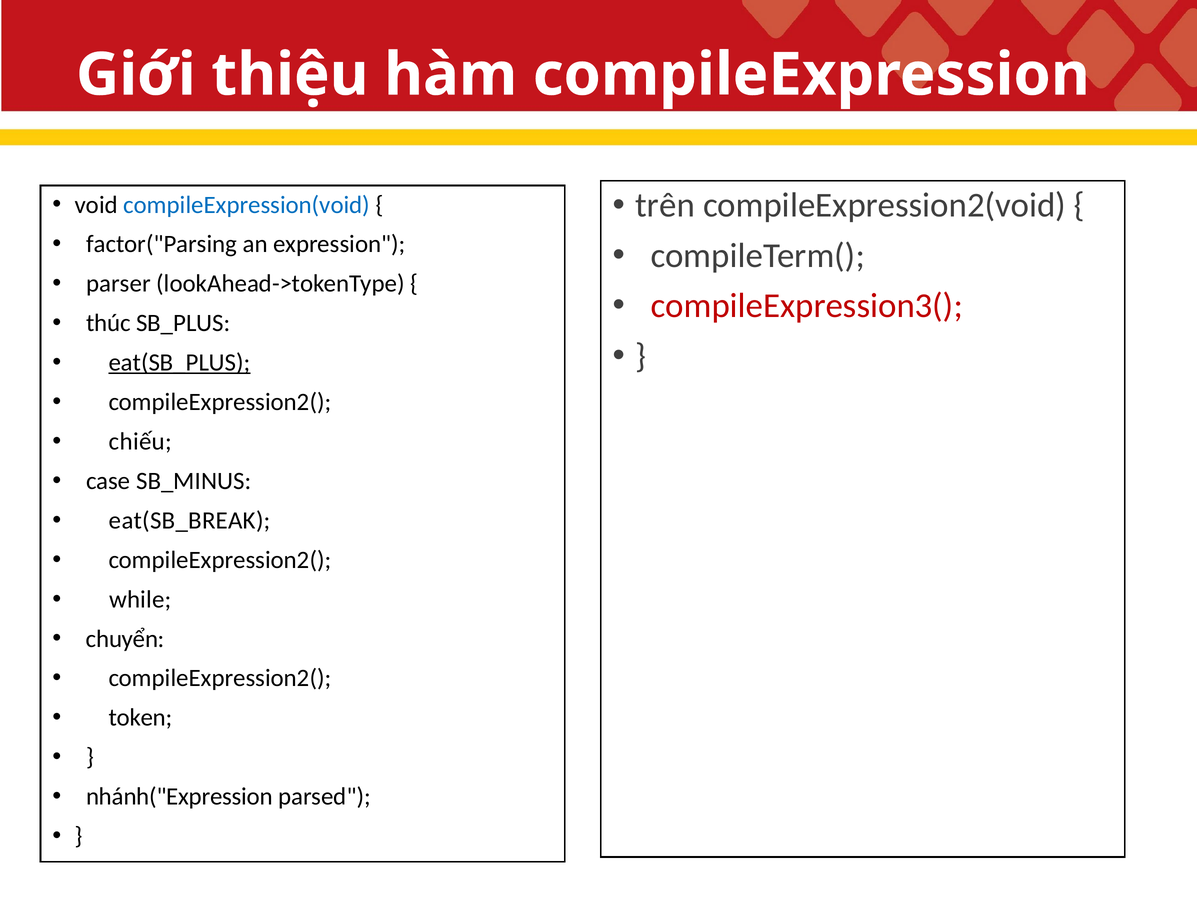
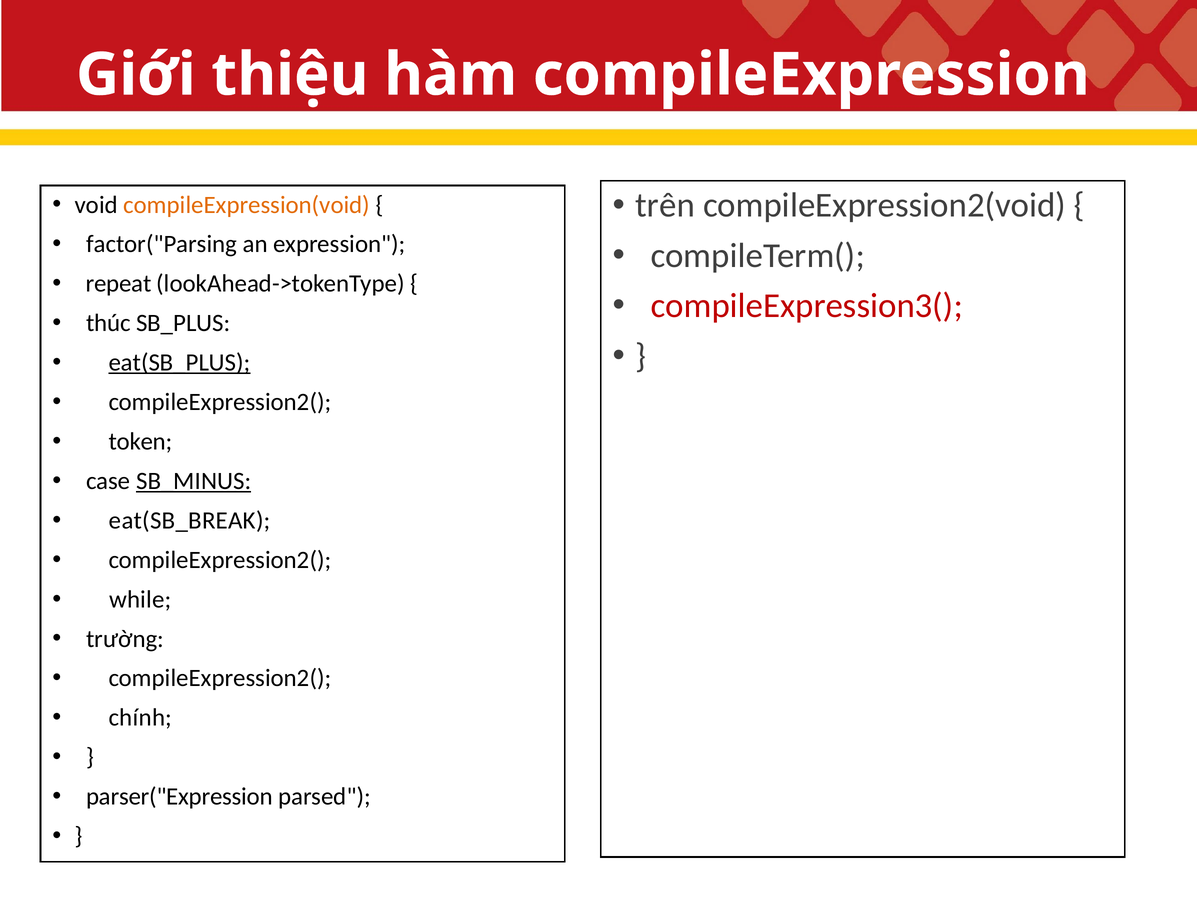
compileExpression(void colour: blue -> orange
parser: parser -> repeat
chiếu: chiếu -> token
SB_MINUS underline: none -> present
chuyển: chuyển -> trường
token: token -> chính
nhánh("Expression: nhánh("Expression -> parser("Expression
